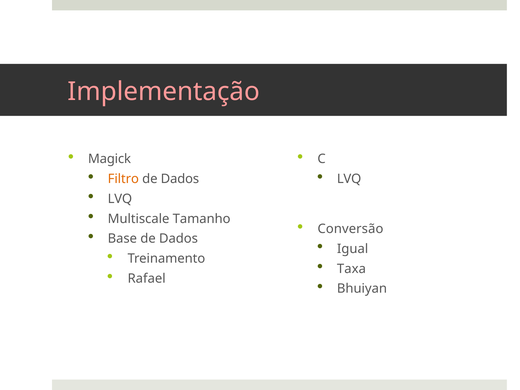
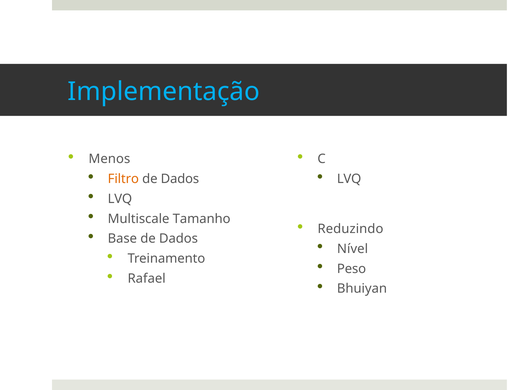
Implementação colour: pink -> light blue
Magick: Magick -> Menos
Conversão: Conversão -> Reduzindo
Igual: Igual -> Nível
Taxa: Taxa -> Peso
